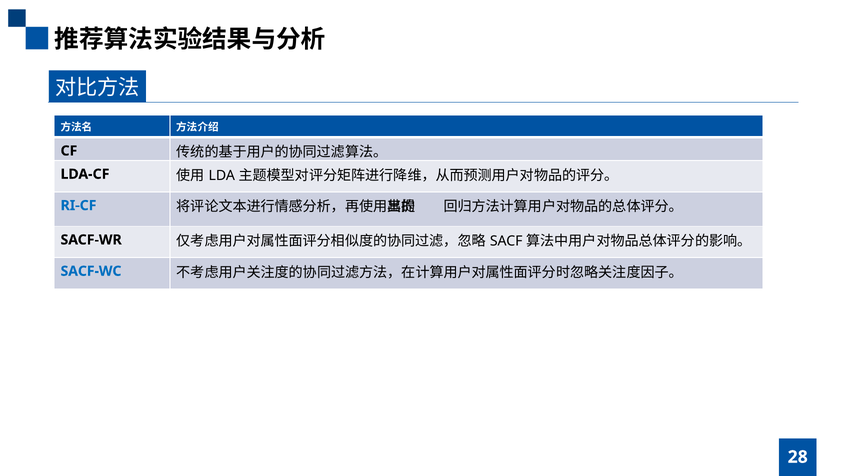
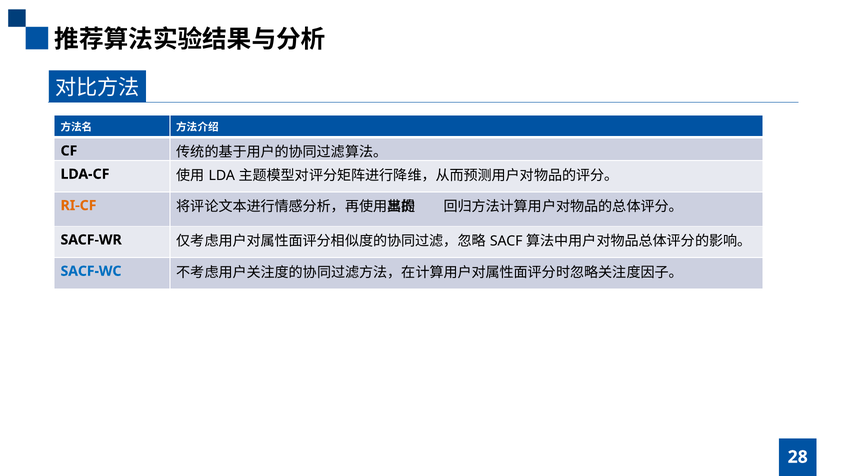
RI-CF colour: blue -> orange
